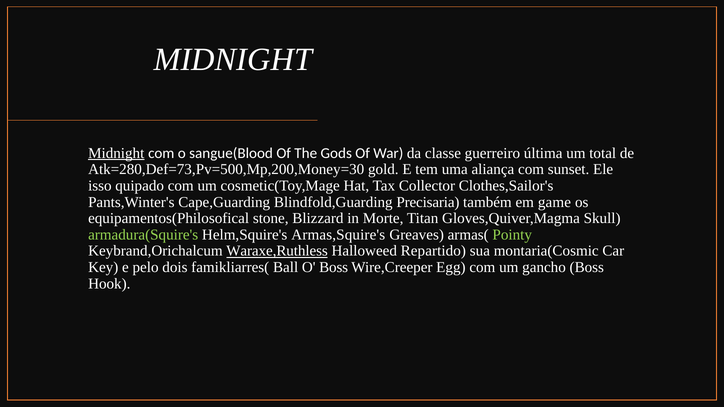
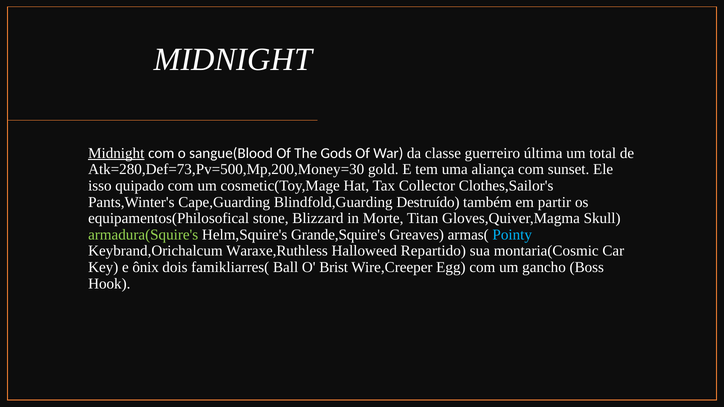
Precisaria: Precisaria -> Destruído
game: game -> partir
Armas,Squire's: Armas,Squire's -> Grande,Squire's
Pointy colour: light green -> light blue
Waraxe,Ruthless underline: present -> none
pelo: pelo -> ônix
O Boss: Boss -> Brist
